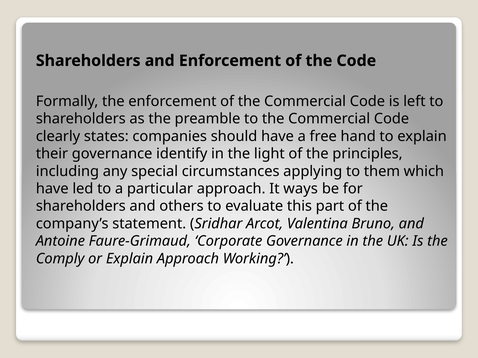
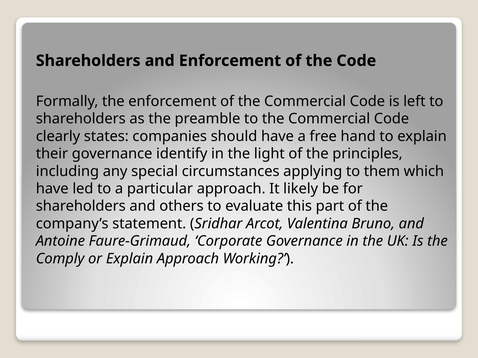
ways: ways -> likely
